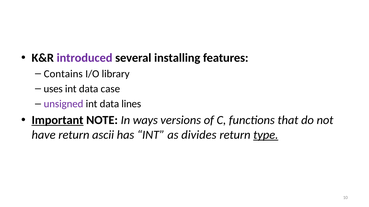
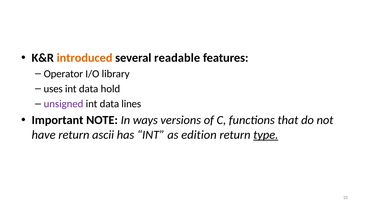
introduced colour: purple -> orange
installing: installing -> readable
Contains: Contains -> Operator
case: case -> hold
Important underline: present -> none
divides: divides -> edition
